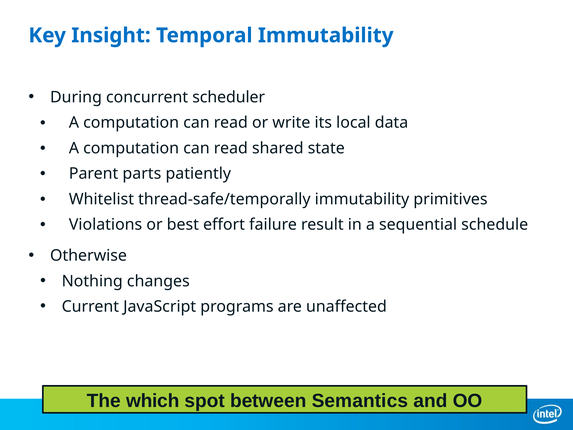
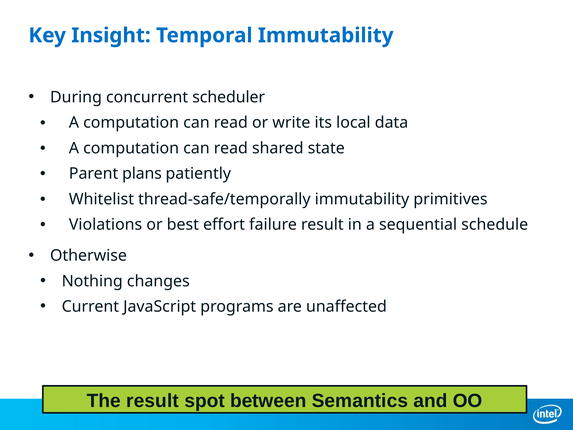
parts: parts -> plans
The which: which -> result
